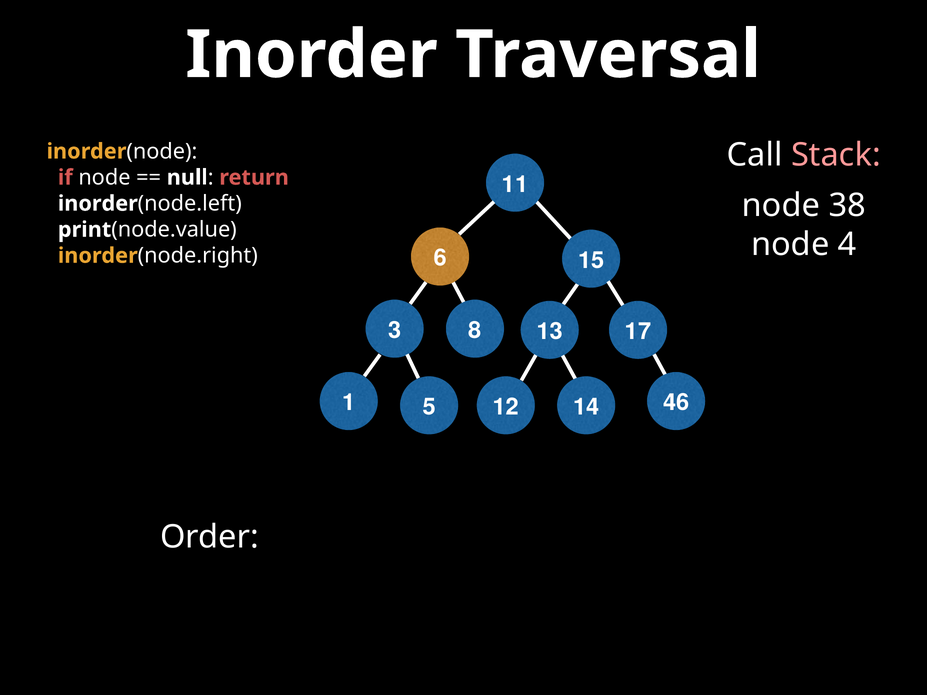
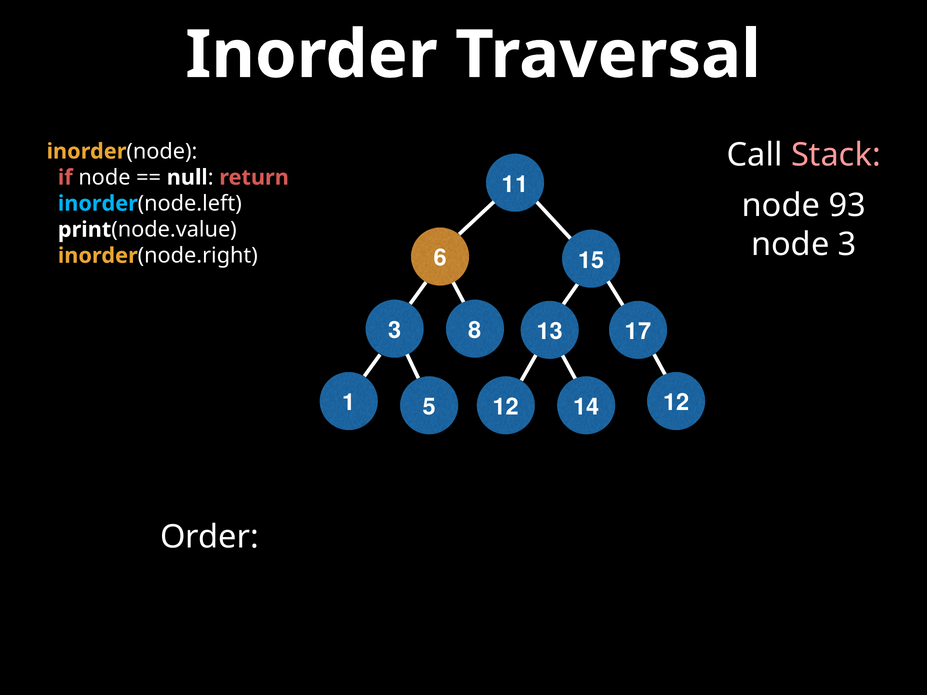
38: 38 -> 93
inorder at (98, 204) colour: white -> light blue
node 4: 4 -> 3
46 at (676, 403): 46 -> 12
